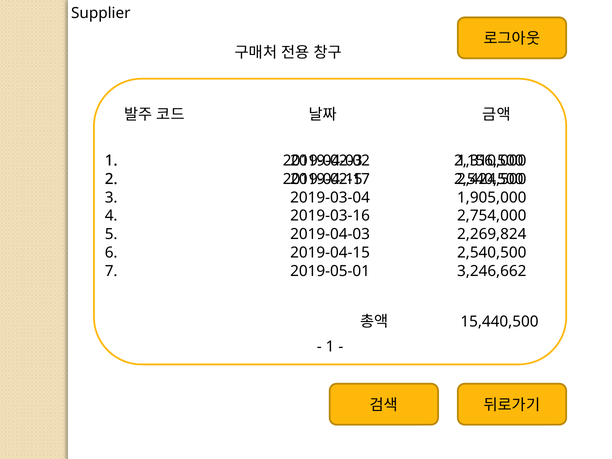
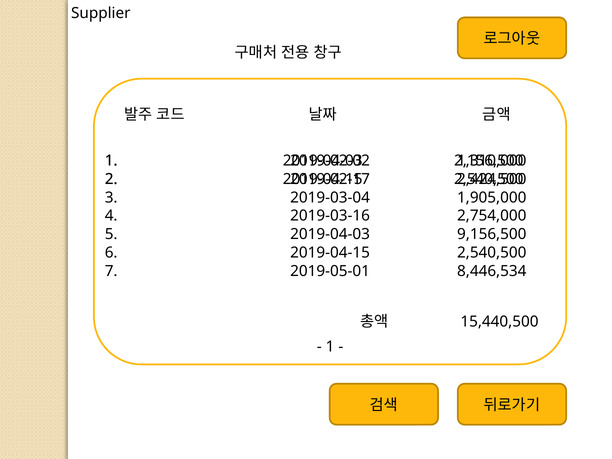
2,269,824: 2,269,824 -> 9,156,500
3,246,662: 3,246,662 -> 8,446,534
